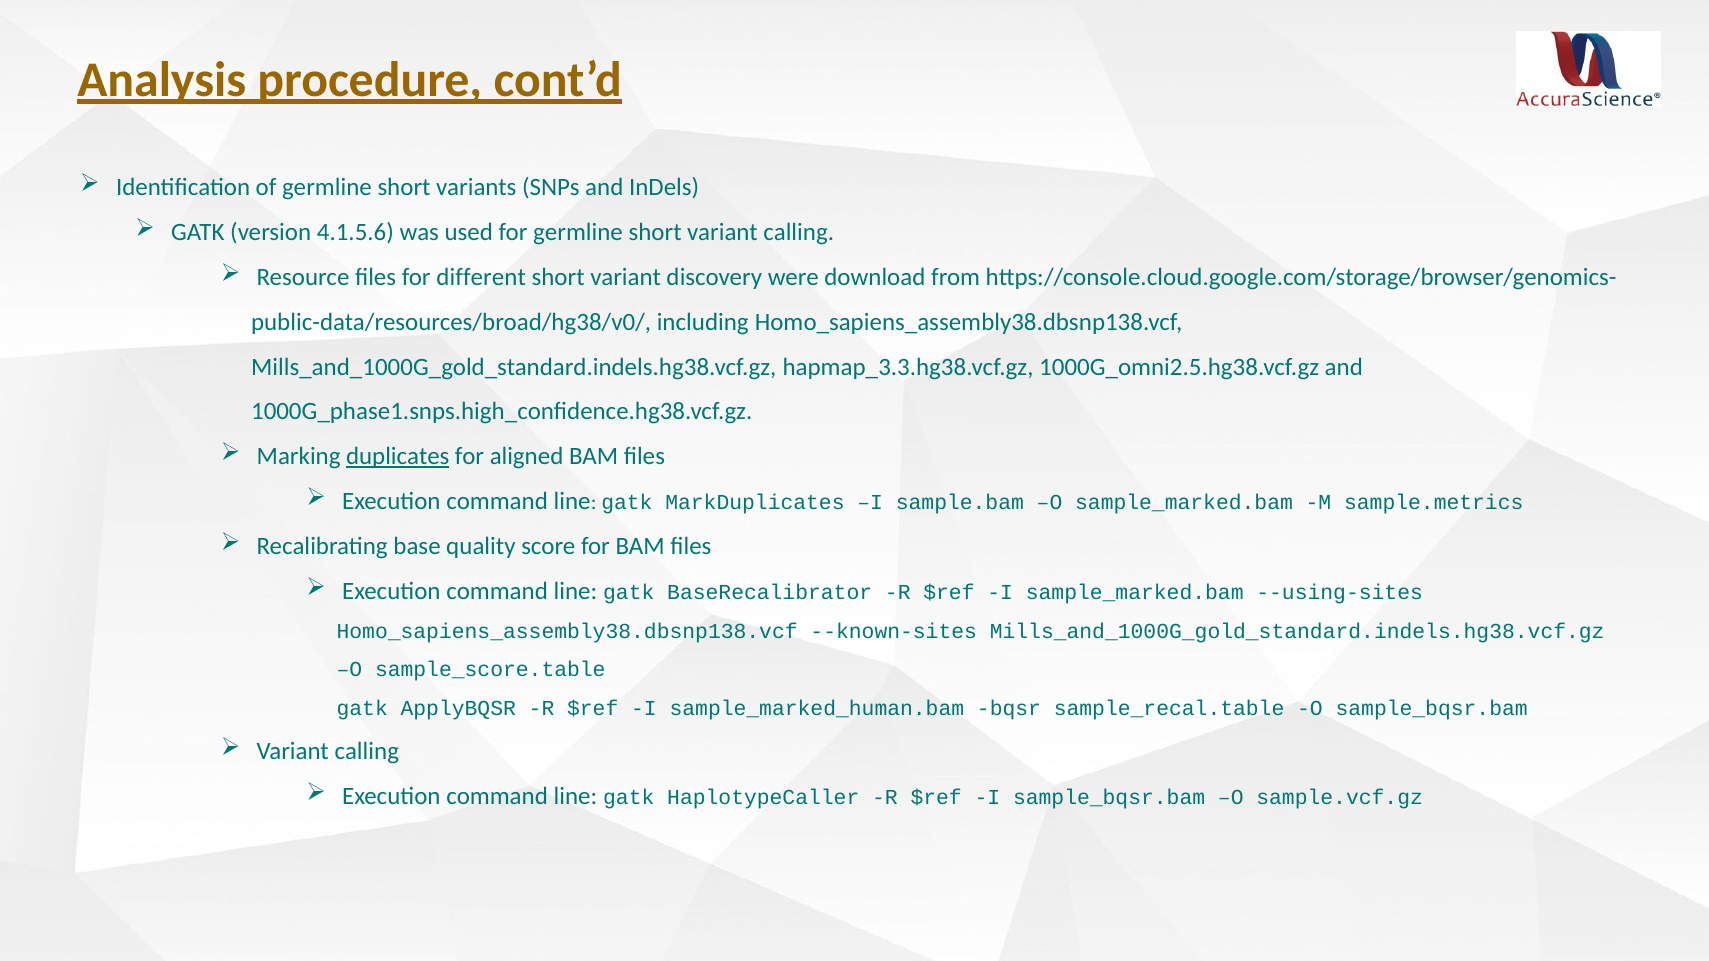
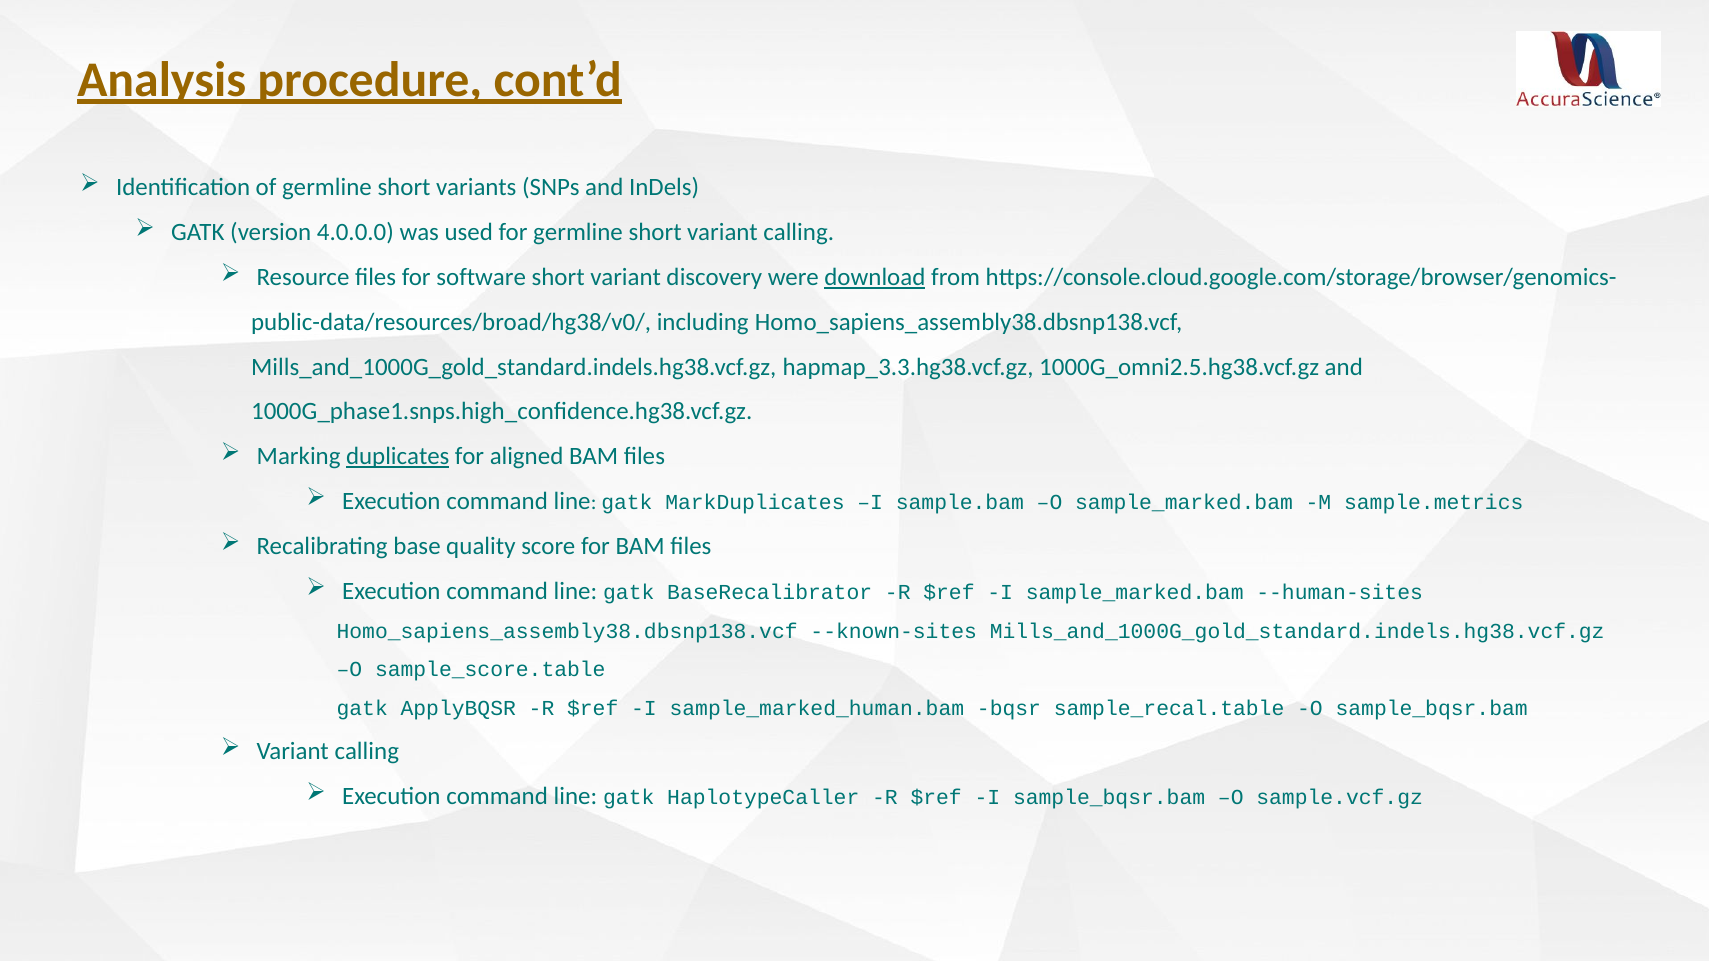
4.1.5.6: 4.1.5.6 -> 4.0.0.0
different: different -> software
download underline: none -> present
--using-sites: --using-sites -> --human-sites
